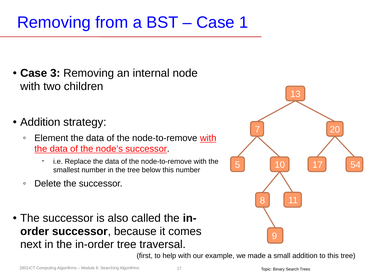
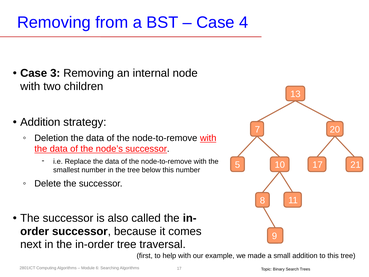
1: 1 -> 4
Element: Element -> Deletion
54: 54 -> 21
